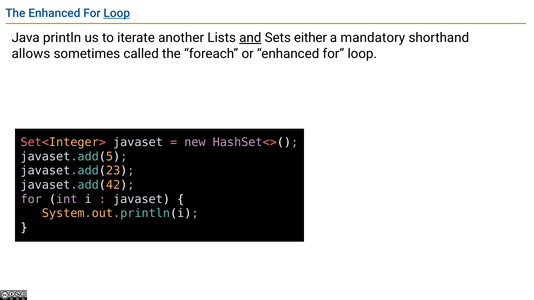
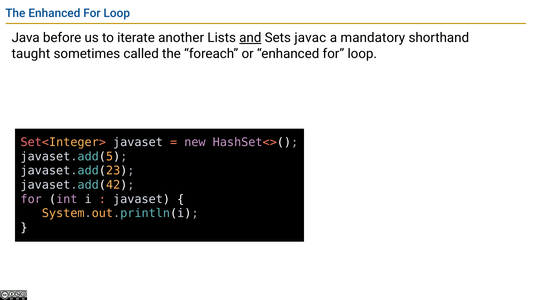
Loop at (117, 13) underline: present -> none
println: println -> before
either: either -> javac
allows: allows -> taught
